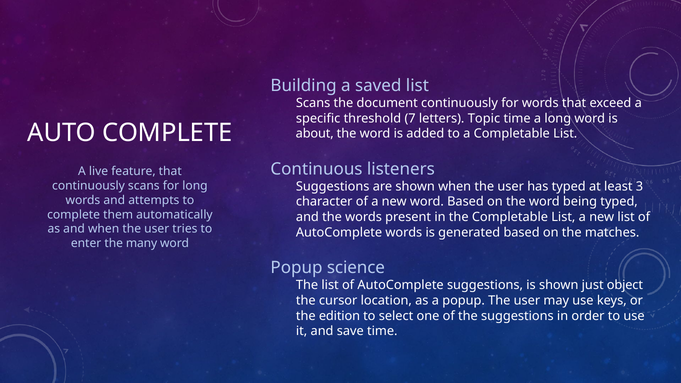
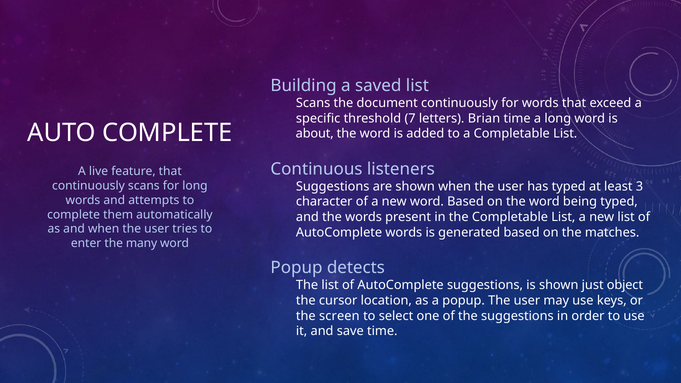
Topic: Topic -> Brian
science: science -> detects
edition: edition -> screen
